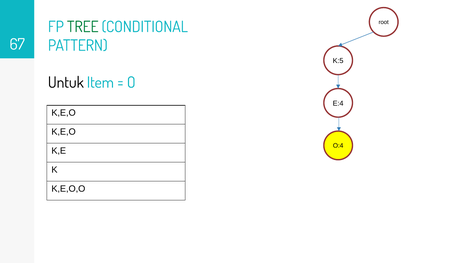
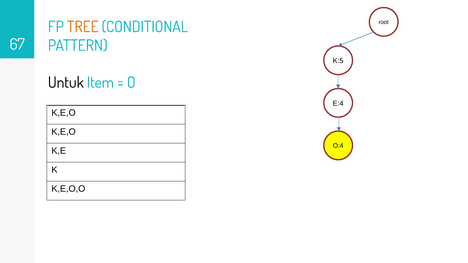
TREE colour: green -> orange
